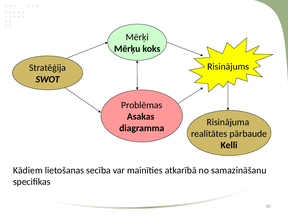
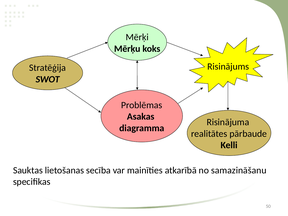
Kādiem: Kādiem -> Sauktas
